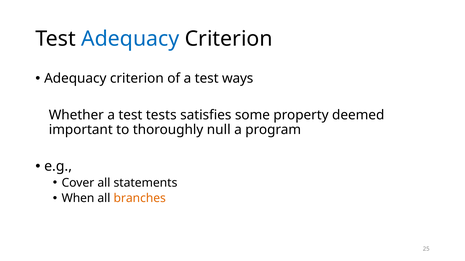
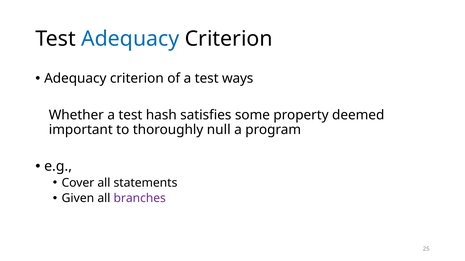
tests: tests -> hash
When: When -> Given
branches colour: orange -> purple
